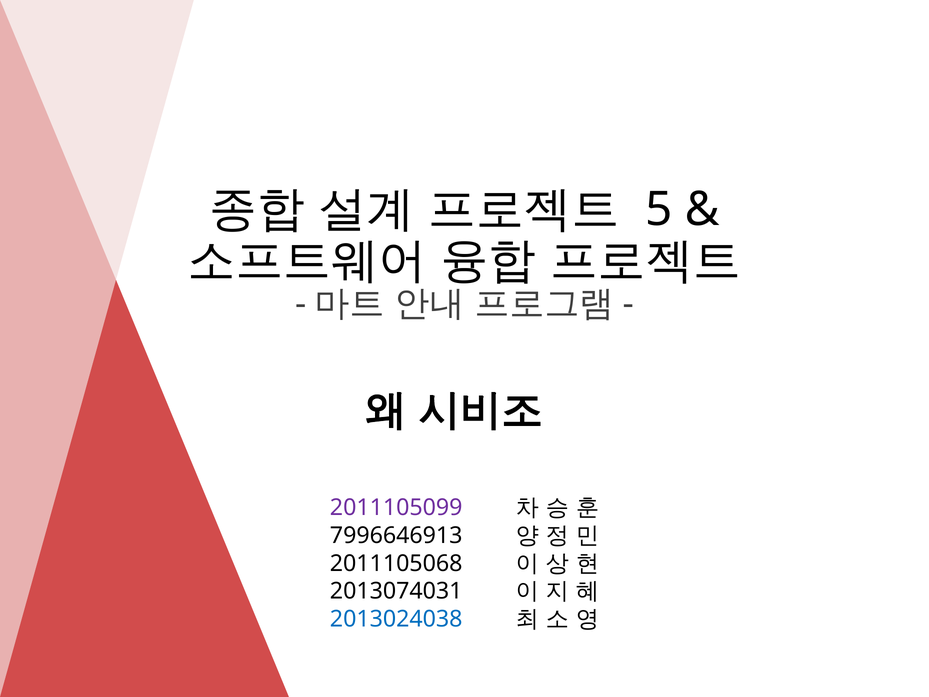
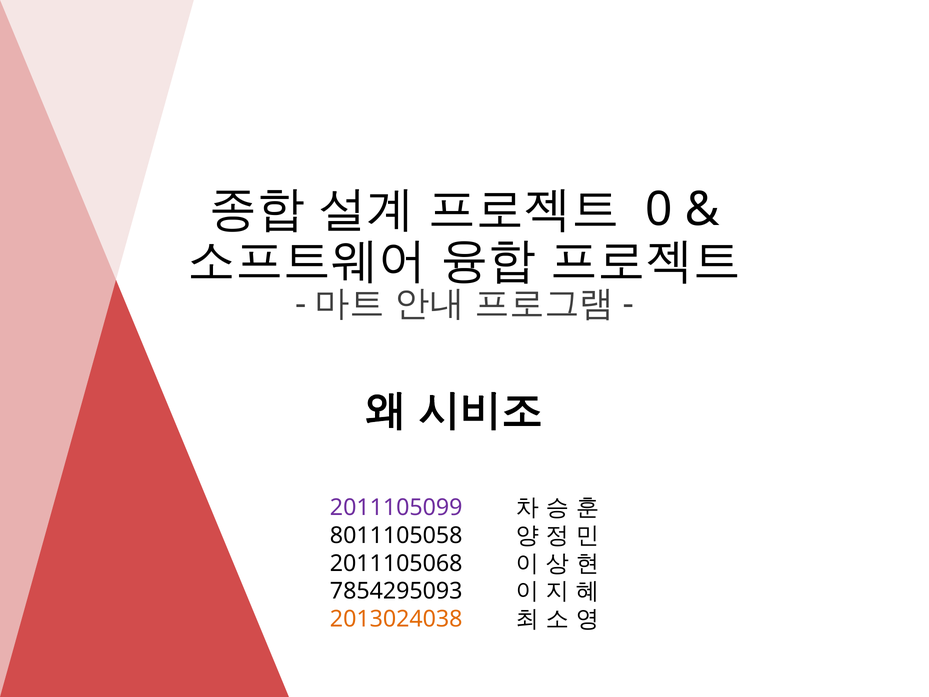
5: 5 -> 0
7996646913: 7996646913 -> 8011105058
2013074031: 2013074031 -> 7854295093
2013024038 colour: blue -> orange
